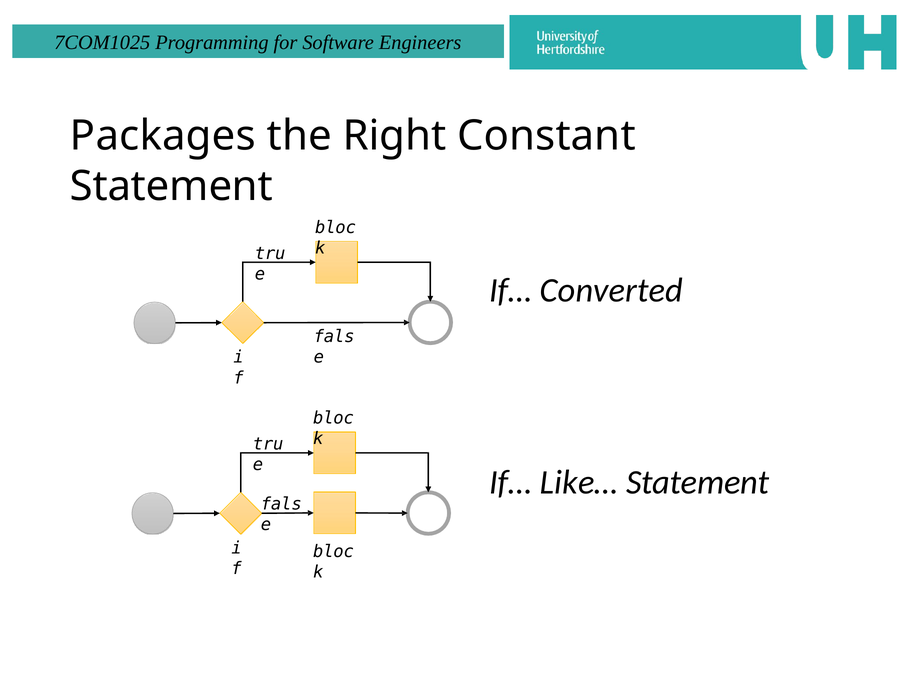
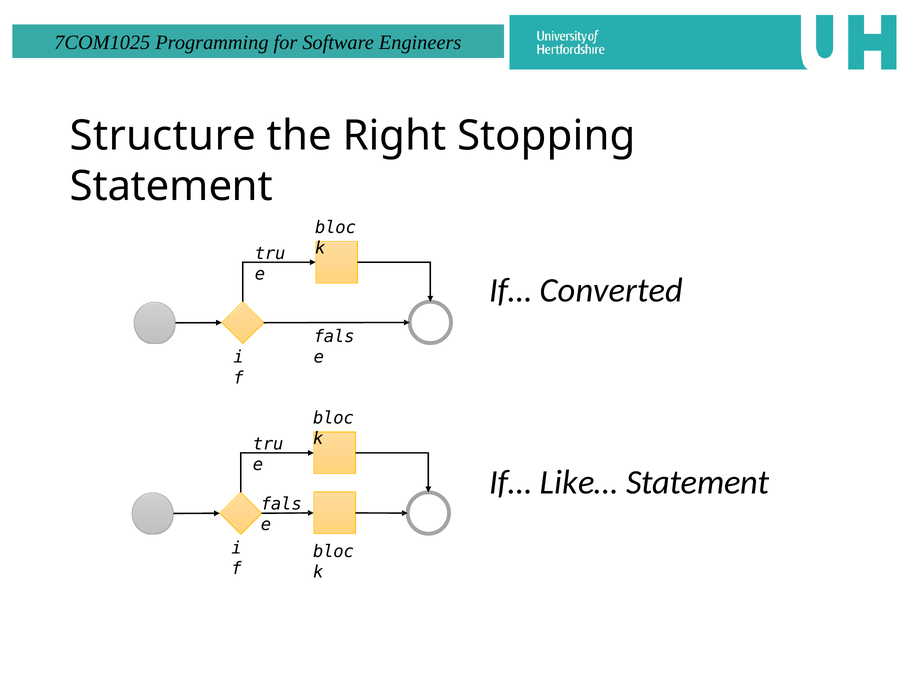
Packages: Packages -> Structure
Constant: Constant -> Stopping
